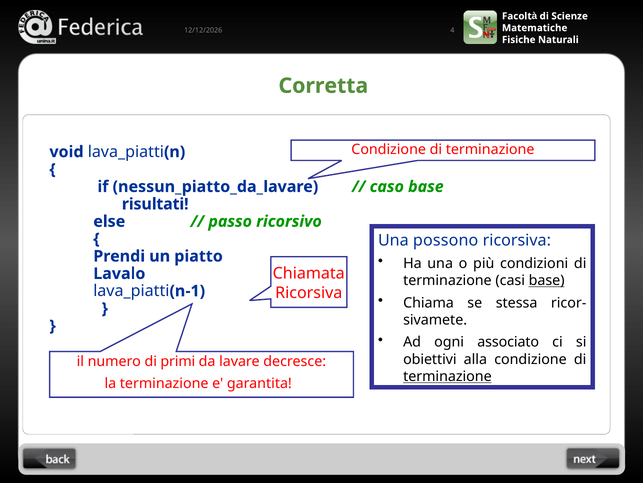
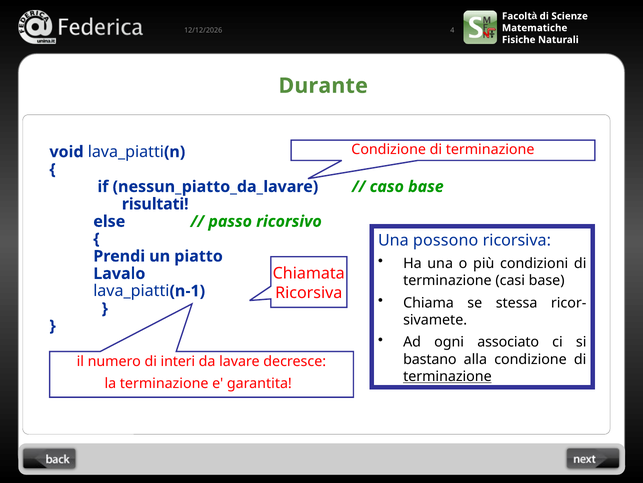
Corretta: Corretta -> Durante
base at (547, 280) underline: present -> none
obiettivi: obiettivi -> bastano
primi: primi -> interi
